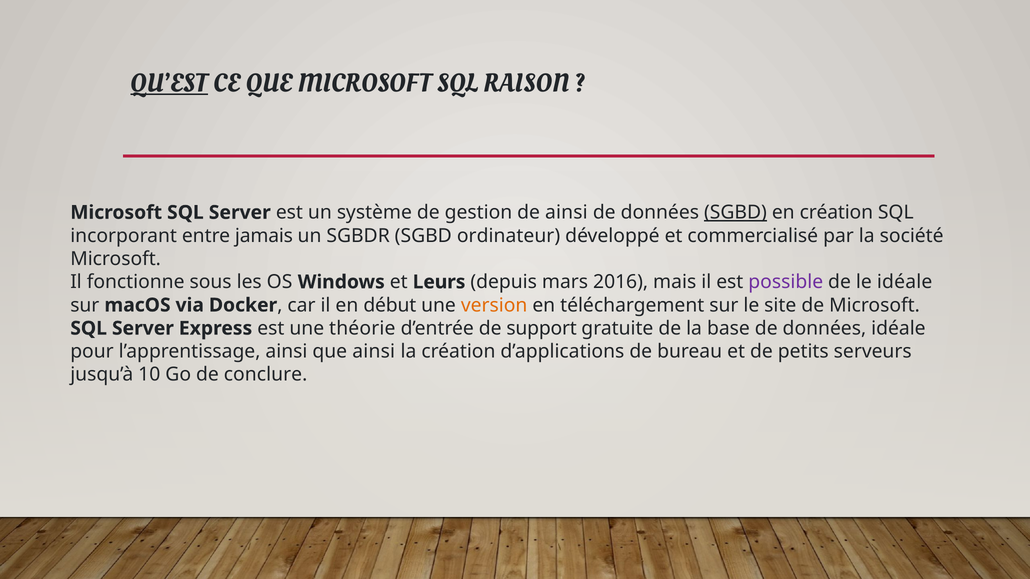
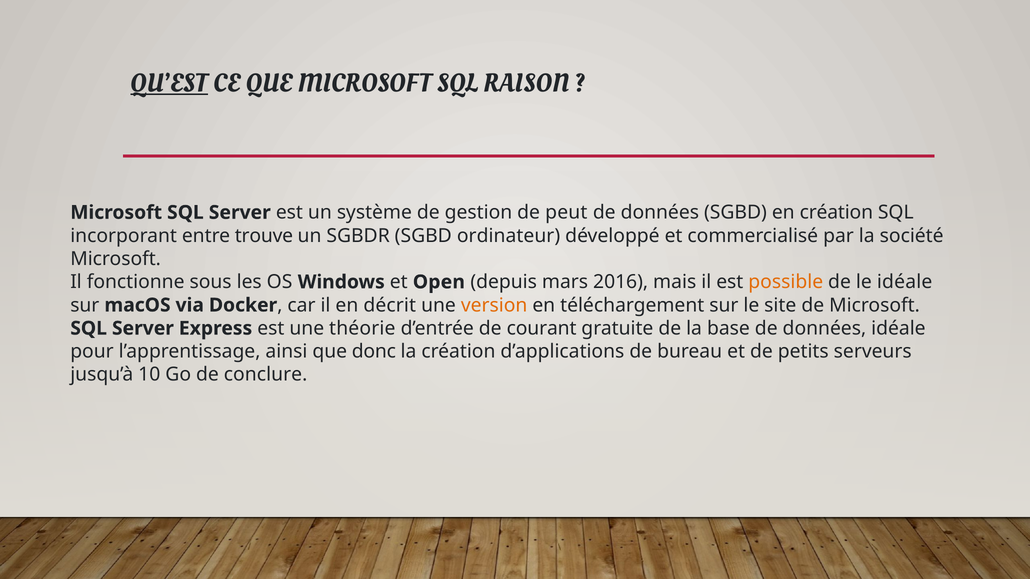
de ainsi: ainsi -> peut
SGBD at (735, 213) underline: present -> none
jamais: jamais -> trouve
Leurs: Leurs -> Open
possible colour: purple -> orange
début: début -> décrit
support: support -> courant
que ainsi: ainsi -> donc
